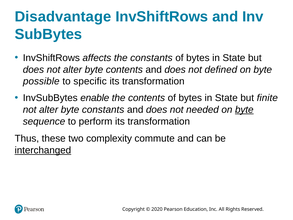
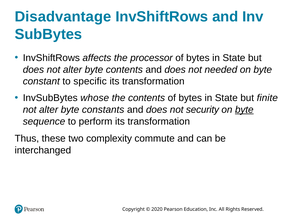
the constants: constants -> processor
defined: defined -> needed
possible: possible -> constant
enable: enable -> whose
needed: needed -> security
interchanged underline: present -> none
